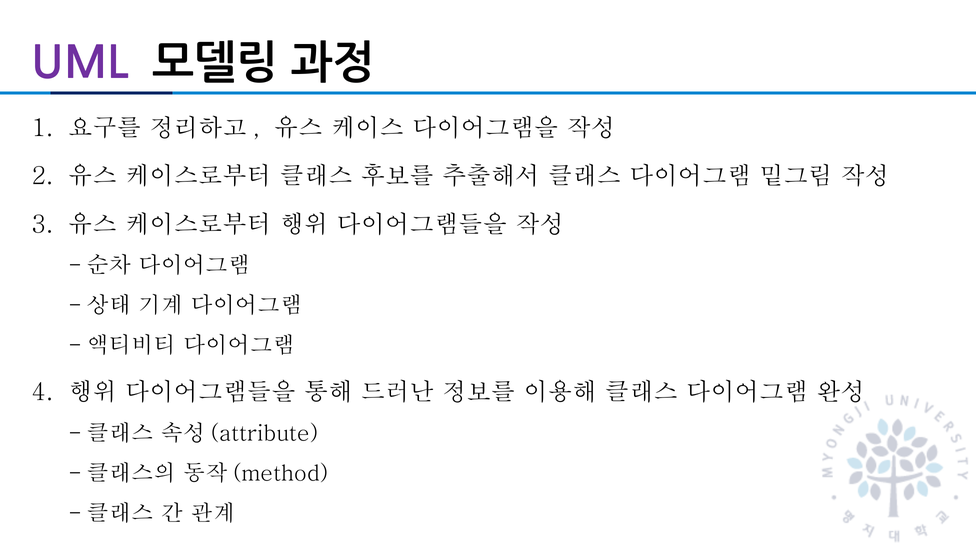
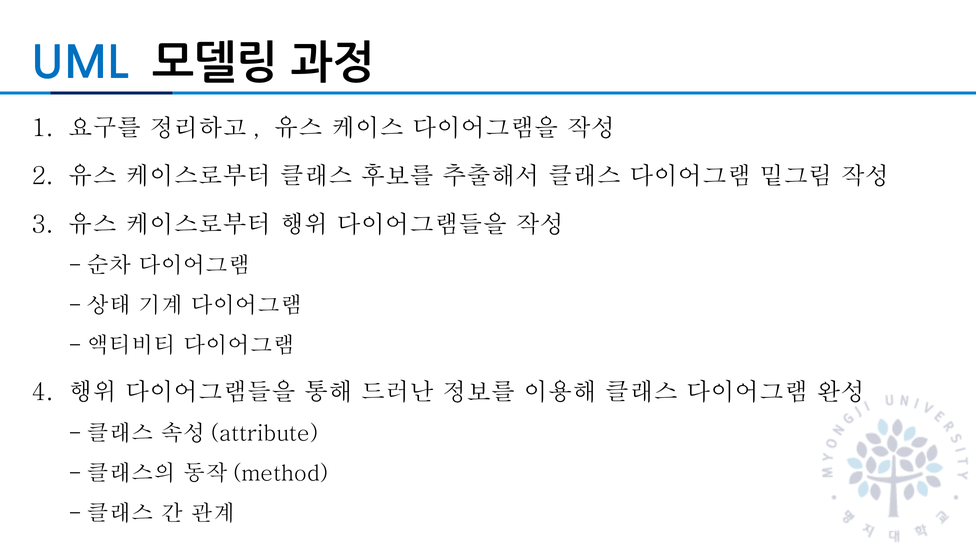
UML colour: purple -> blue
